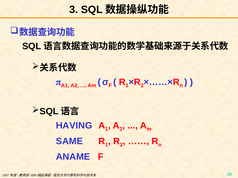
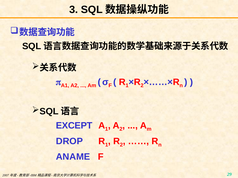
HAVING: HAVING -> EXCEPT
SAME: SAME -> DROP
